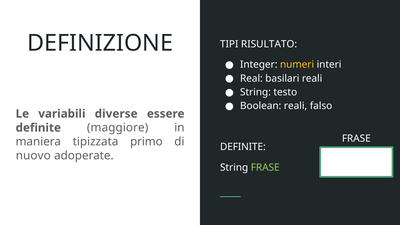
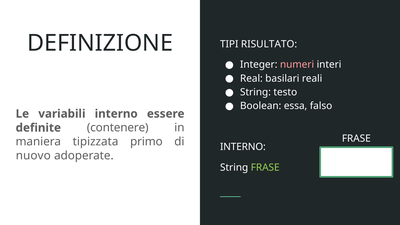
numeri colour: yellow -> pink
Boolean reali: reali -> essa
variabili diverse: diverse -> interno
maggiore: maggiore -> contenere
DEFINITE at (243, 147): DEFINITE -> INTERNO
